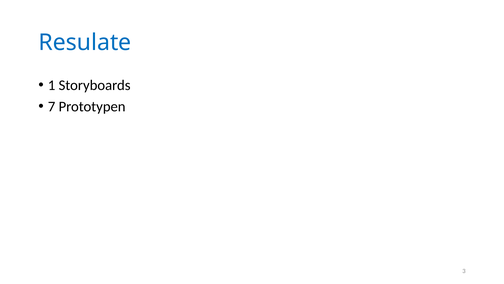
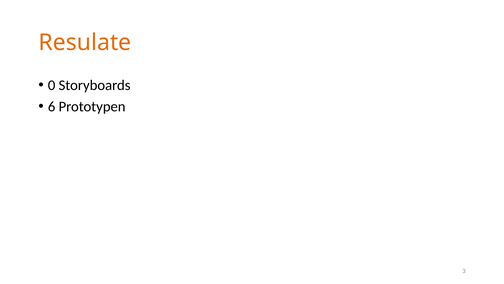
Resulate colour: blue -> orange
1: 1 -> 0
7: 7 -> 6
